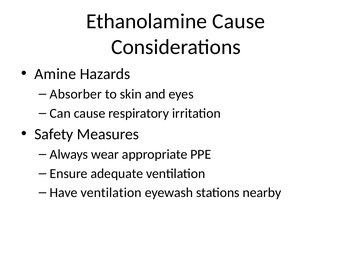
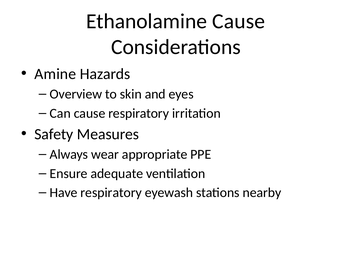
Absorber: Absorber -> Overview
Have ventilation: ventilation -> respiratory
